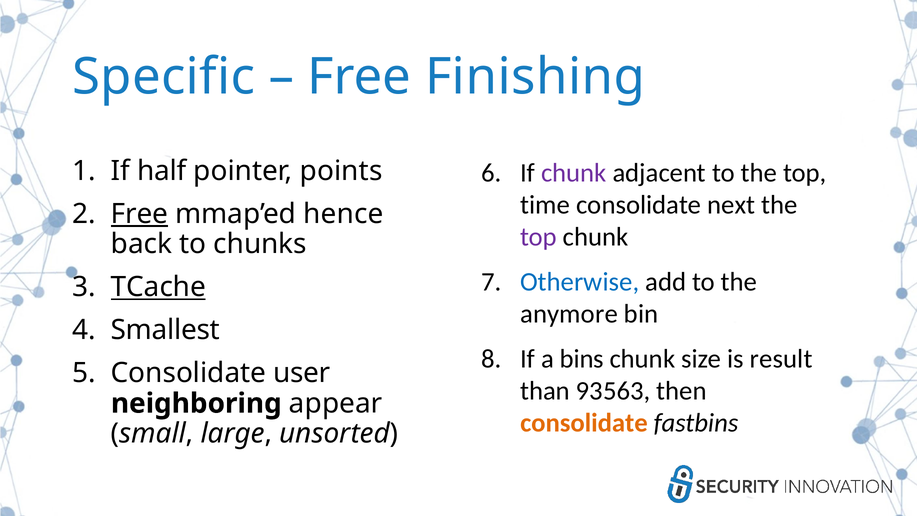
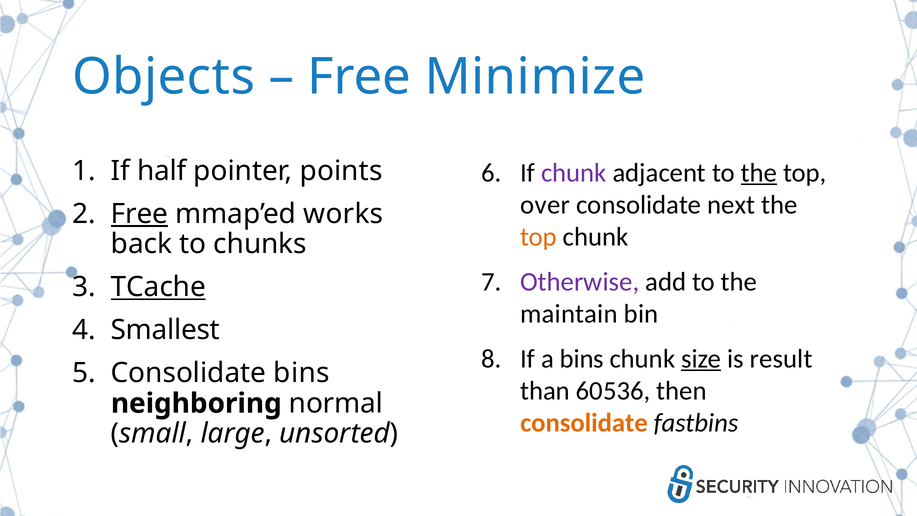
Specific: Specific -> Objects
Finishing: Finishing -> Minimize
the at (759, 173) underline: none -> present
time: time -> over
hence: hence -> works
top at (539, 237) colour: purple -> orange
Otherwise colour: blue -> purple
anymore: anymore -> maintain
size underline: none -> present
Consolidate user: user -> bins
93563: 93563 -> 60536
appear: appear -> normal
